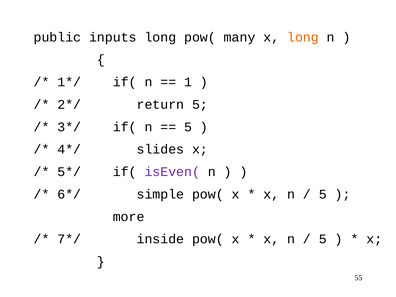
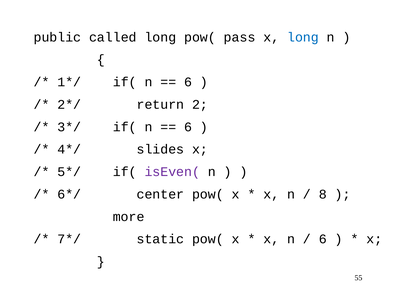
inputs: inputs -> called
many: many -> pass
long at (303, 37) colour: orange -> blue
1 at (188, 82): 1 -> 6
return 5: 5 -> 2
5 at (188, 127): 5 -> 6
simple: simple -> center
5 at (323, 194): 5 -> 8
inside: inside -> static
5 at (323, 239): 5 -> 6
